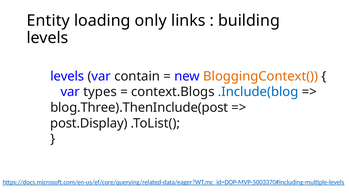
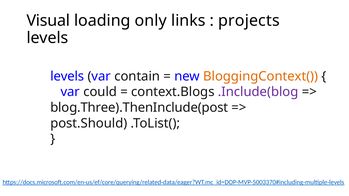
Entity: Entity -> Visual
building: building -> projects
types: types -> could
.Include(blog colour: blue -> purple
post.Display: post.Display -> post.Should
